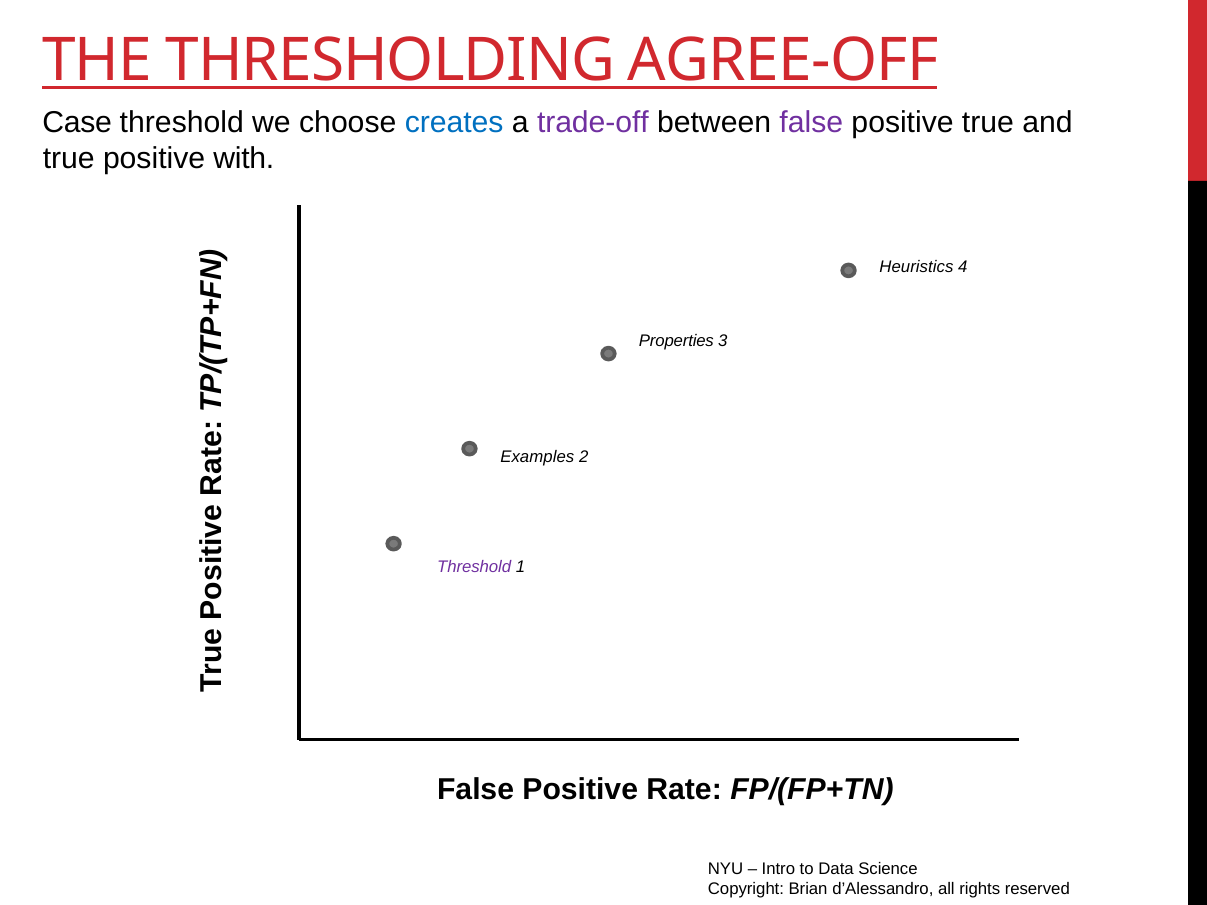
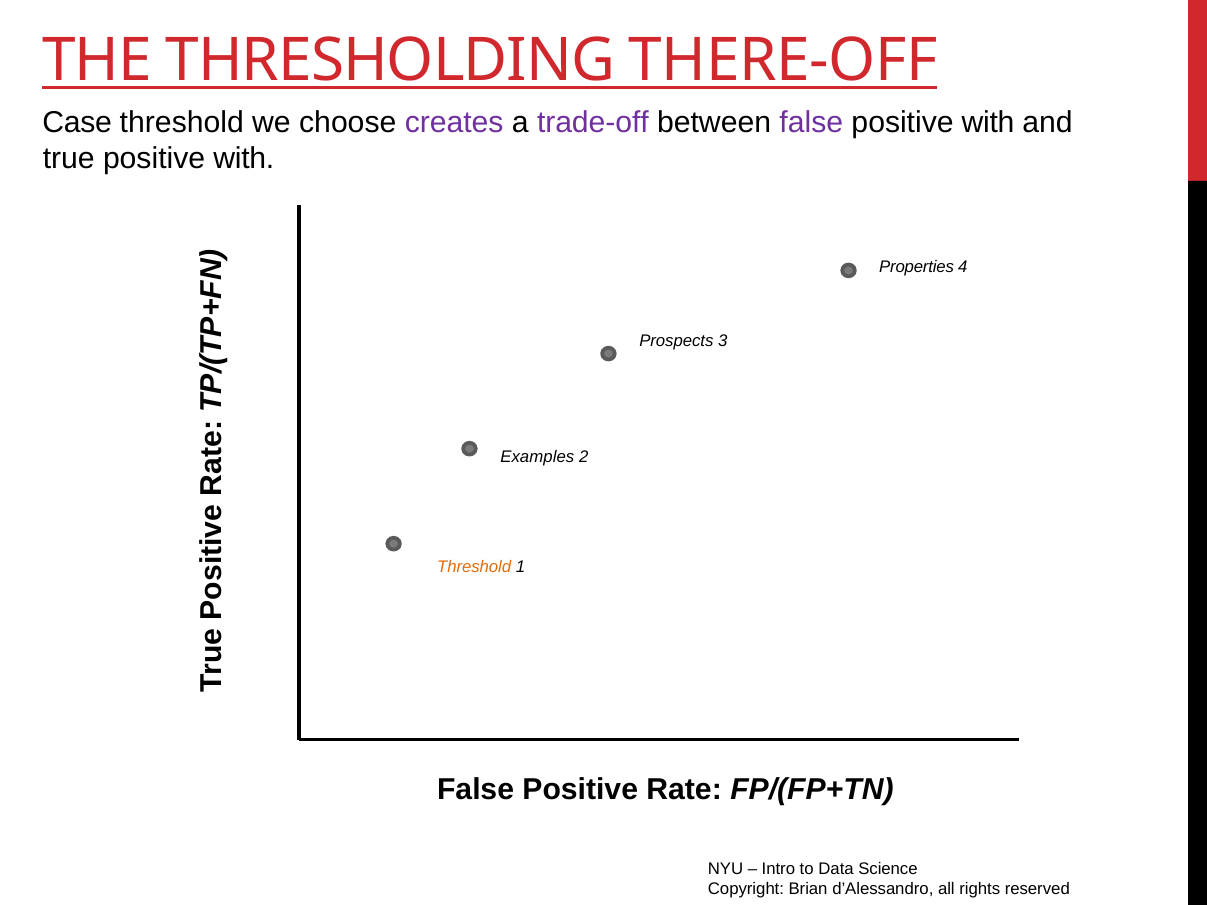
AGREE-OFF: AGREE-OFF -> THERE-OFF
creates colour: blue -> purple
true at (988, 123): true -> with
Heuristics: Heuristics -> Properties
Properties: Properties -> Prospects
Threshold at (474, 567) colour: purple -> orange
